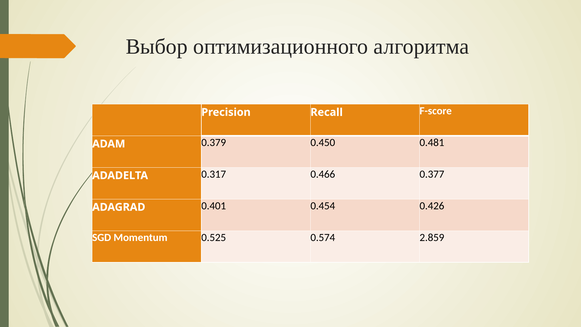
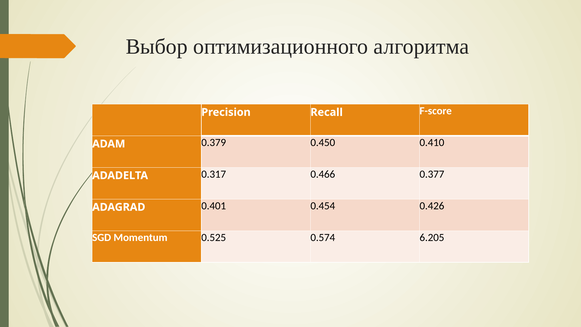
0.481: 0.481 -> 0.410
2.859: 2.859 -> 6.205
